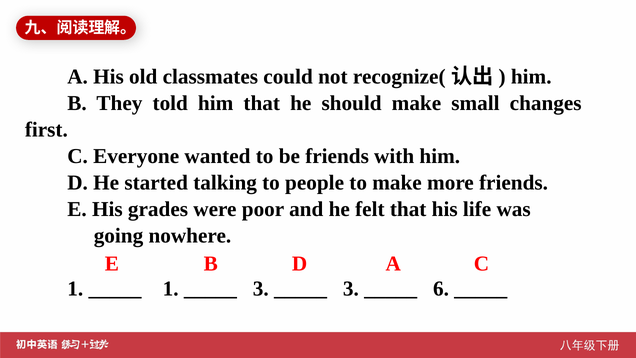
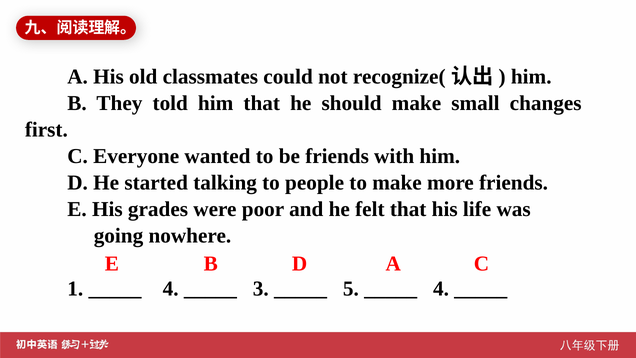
1 at (171, 288): 1 -> 4
3 at (351, 288): 3 -> 5
6 at (441, 288): 6 -> 4
